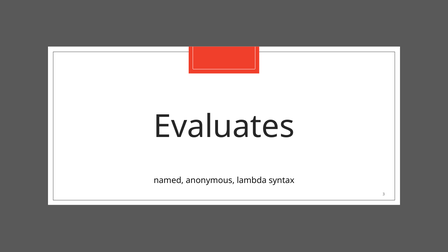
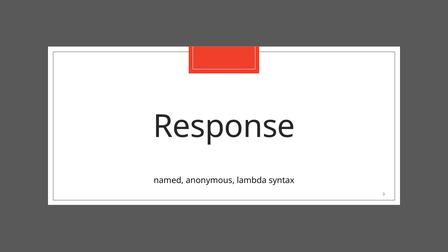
Evaluates: Evaluates -> Response
